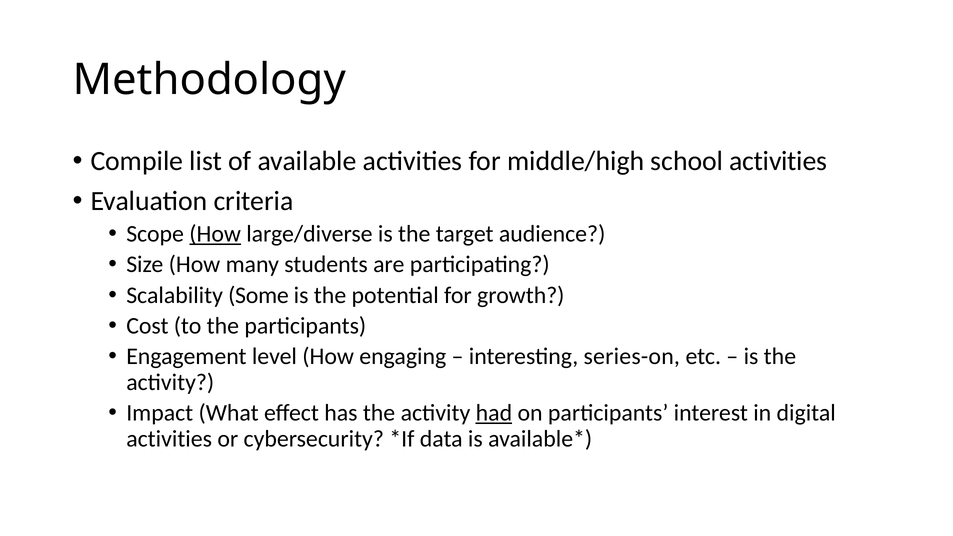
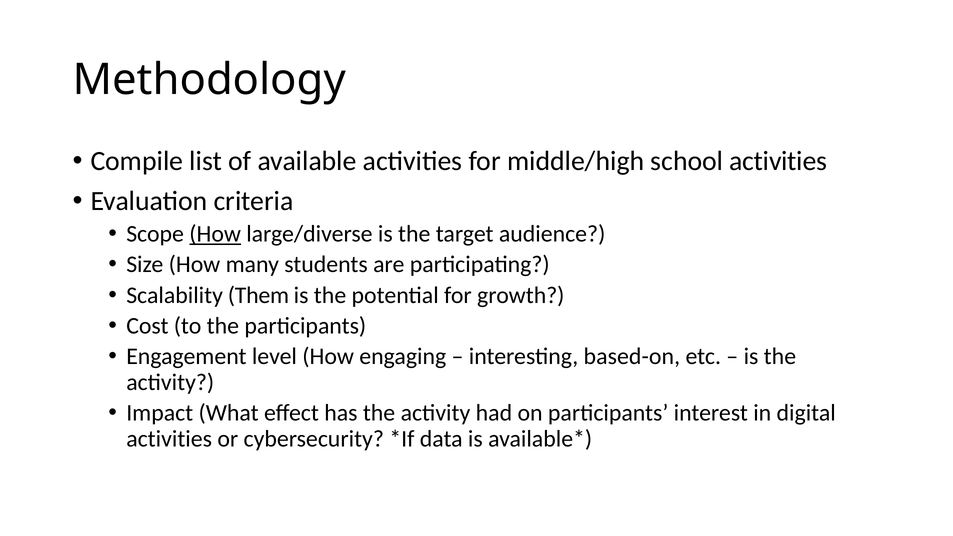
Some: Some -> Them
series-on: series-on -> based-on
had underline: present -> none
